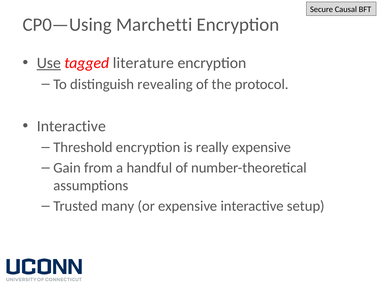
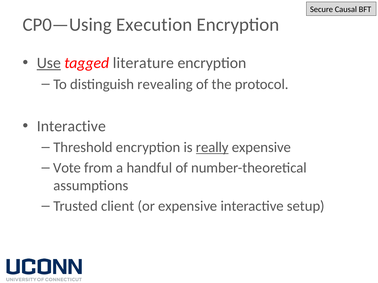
Marchetti: Marchetti -> Execution
really underline: none -> present
Gain: Gain -> Vote
many: many -> client
